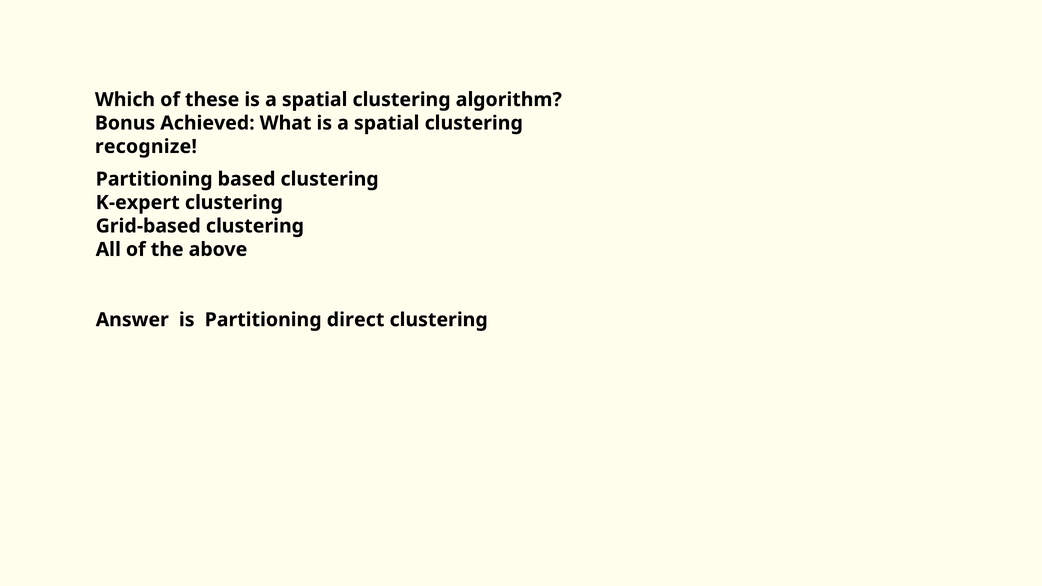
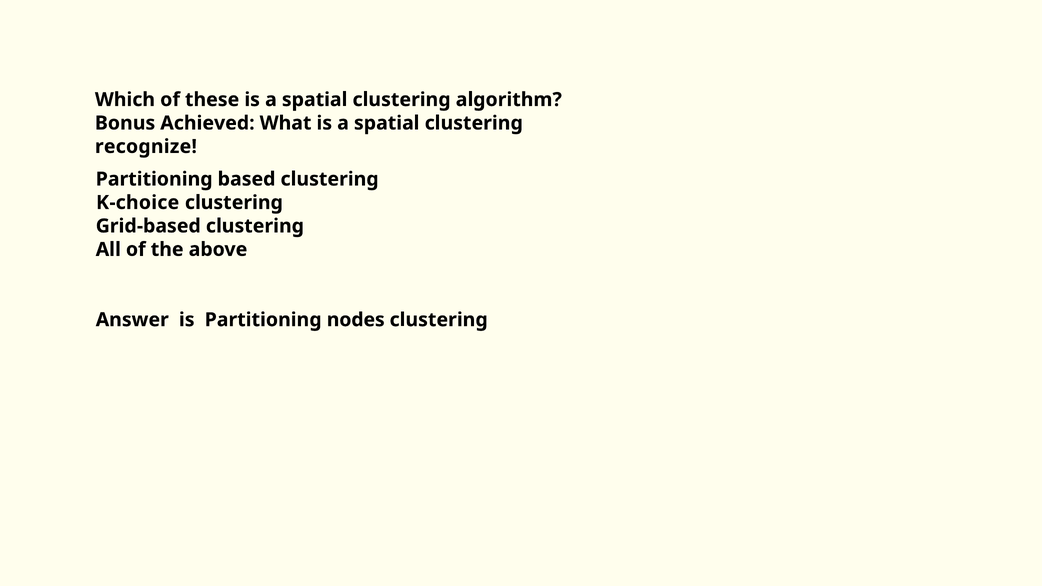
K-expert: K-expert -> K-choice
direct: direct -> nodes
